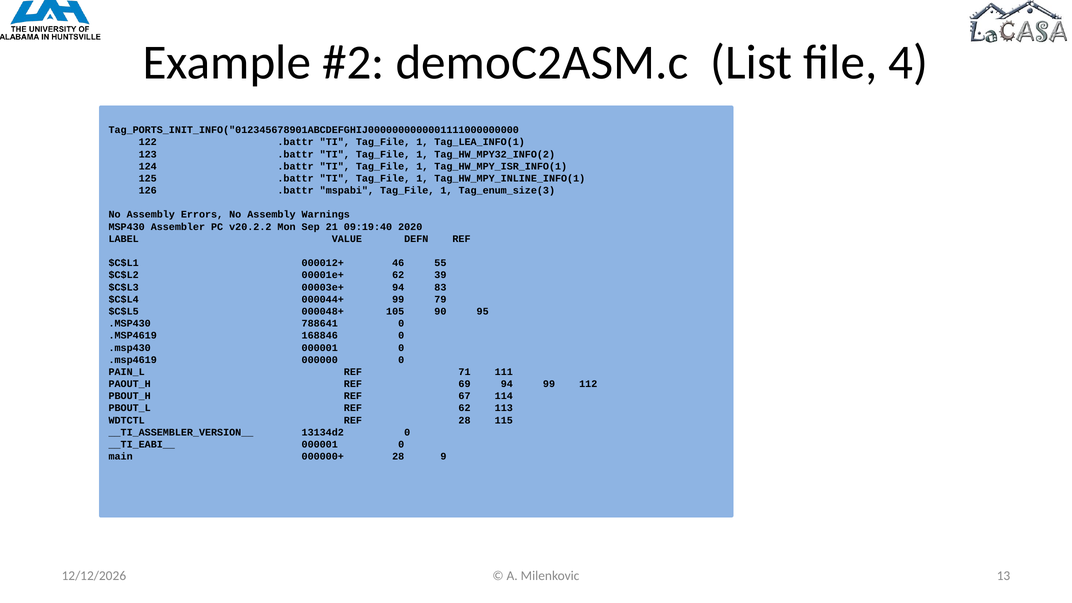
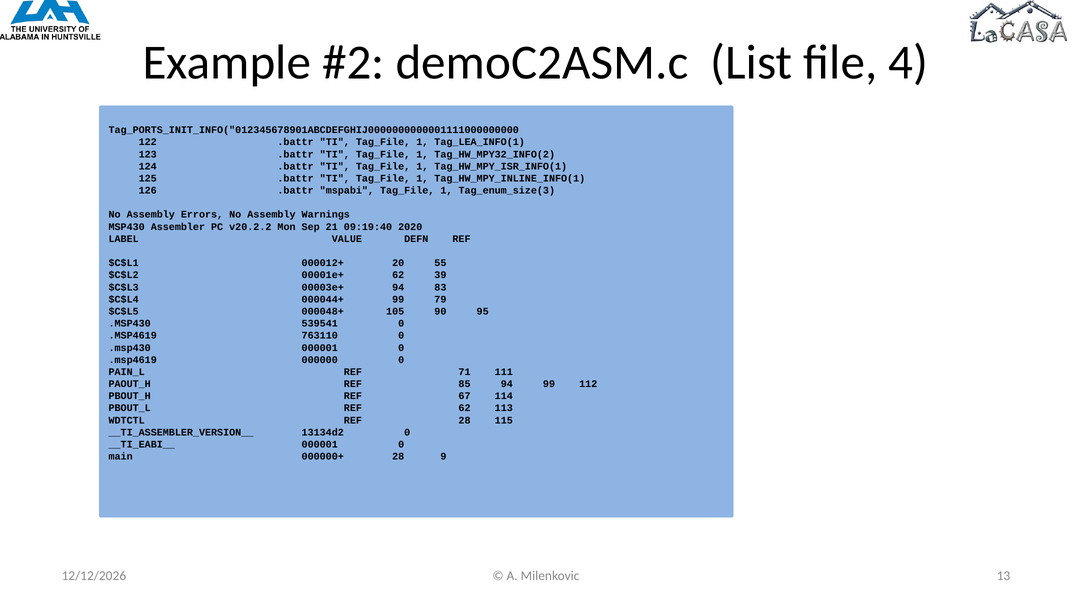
46: 46 -> 20
788641: 788641 -> 539541
168846: 168846 -> 763110
69: 69 -> 85
